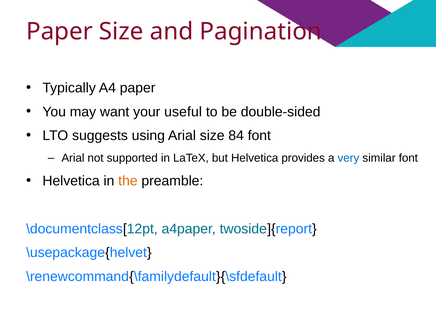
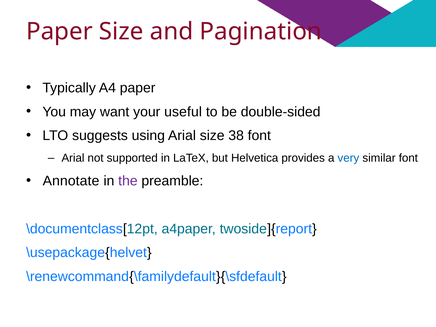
84: 84 -> 38
Helvetica at (71, 181): Helvetica -> Annotate
the colour: orange -> purple
